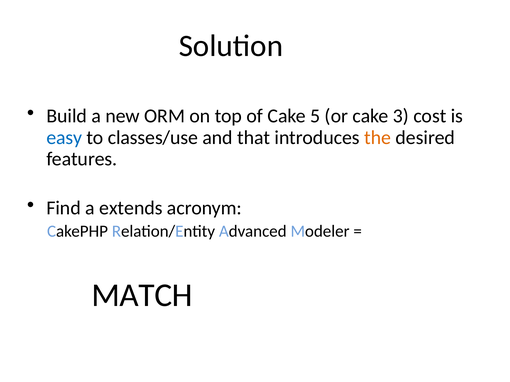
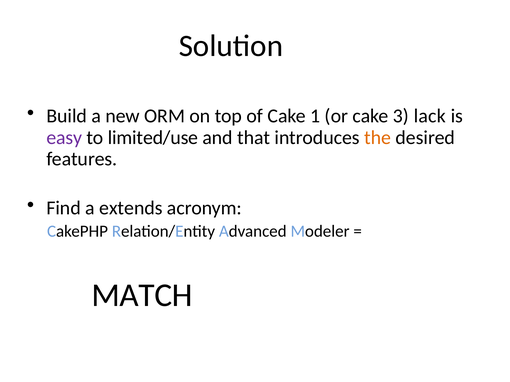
5: 5 -> 1
cost: cost -> lack
easy colour: blue -> purple
classes/use: classes/use -> limited/use
